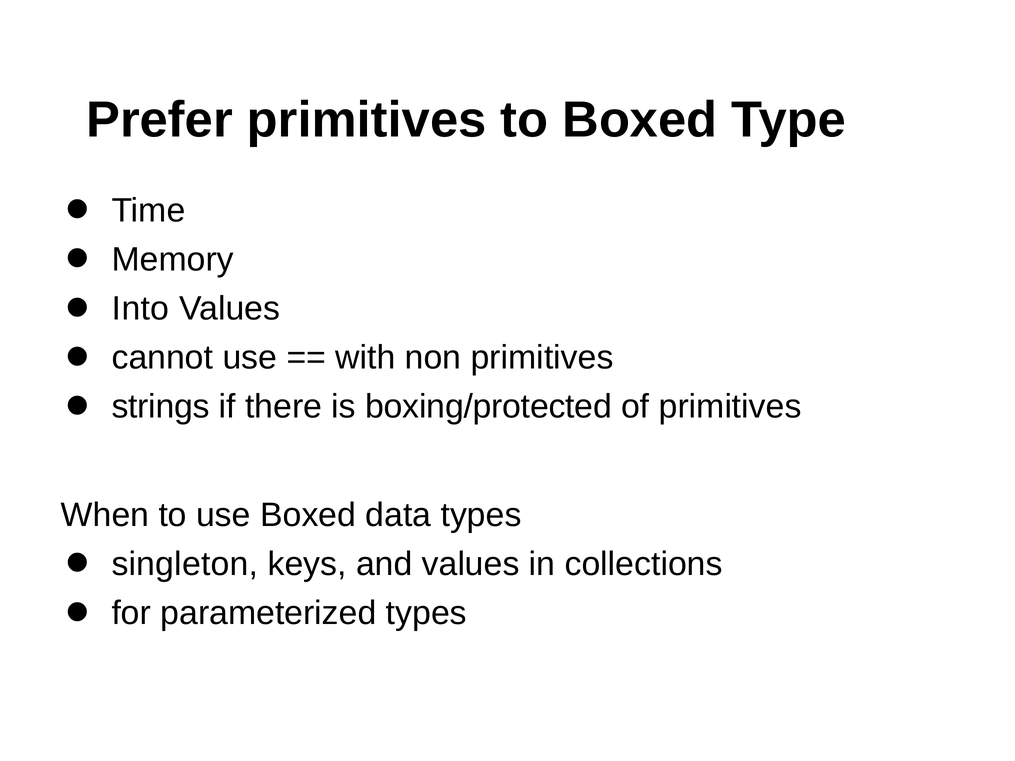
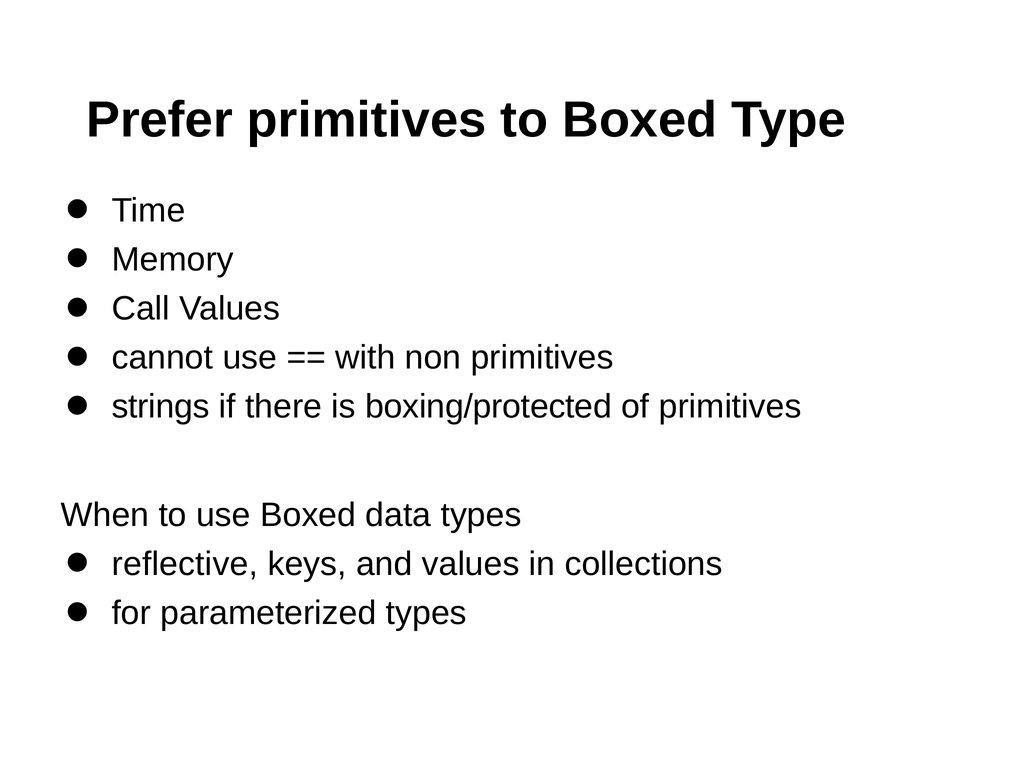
Into: Into -> Call
singleton: singleton -> reflective
